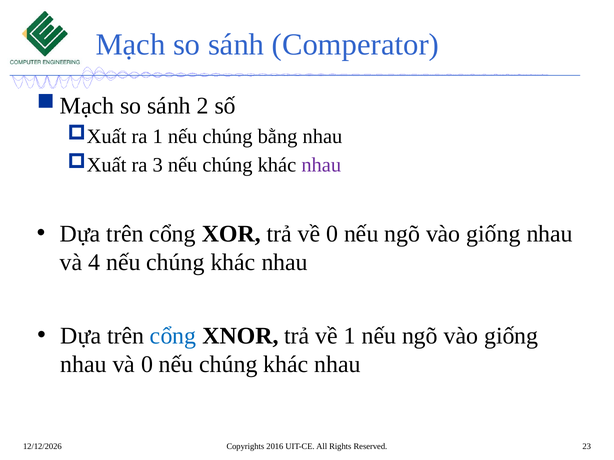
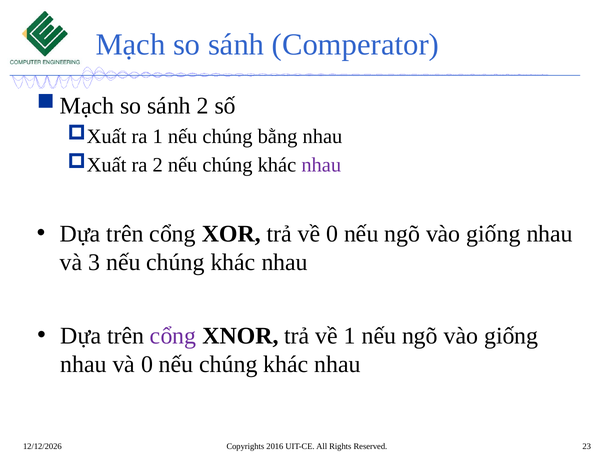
ra 3: 3 -> 2
4: 4 -> 3
cổng at (173, 336) colour: blue -> purple
